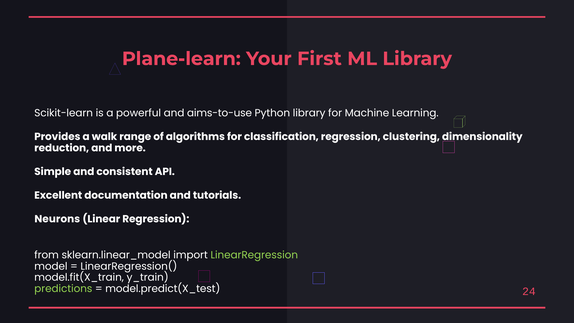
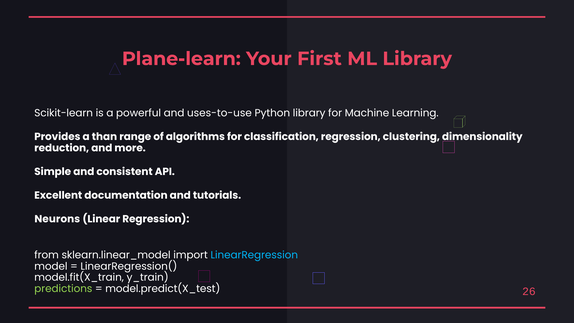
aims-to-use: aims-to-use -> uses-to-use
walk: walk -> than
LinearRegression colour: light green -> light blue
24: 24 -> 26
